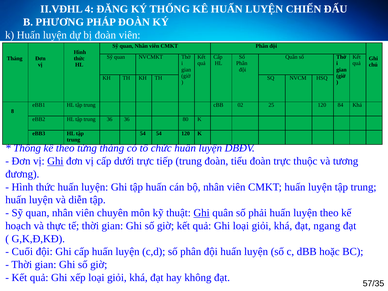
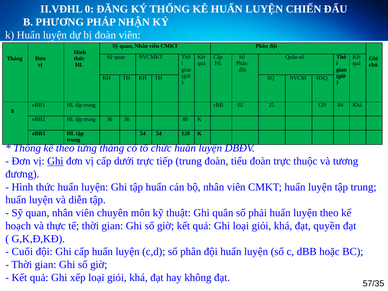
4: 4 -> 0
PHÁP ĐOÀN: ĐOÀN -> NHẬN
Ghi at (202, 213) underline: present -> none
ngang: ngang -> quyền
